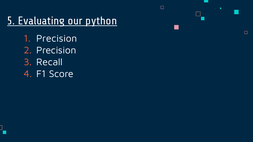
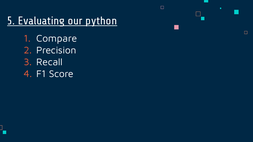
Precision at (57, 39): Precision -> Compare
